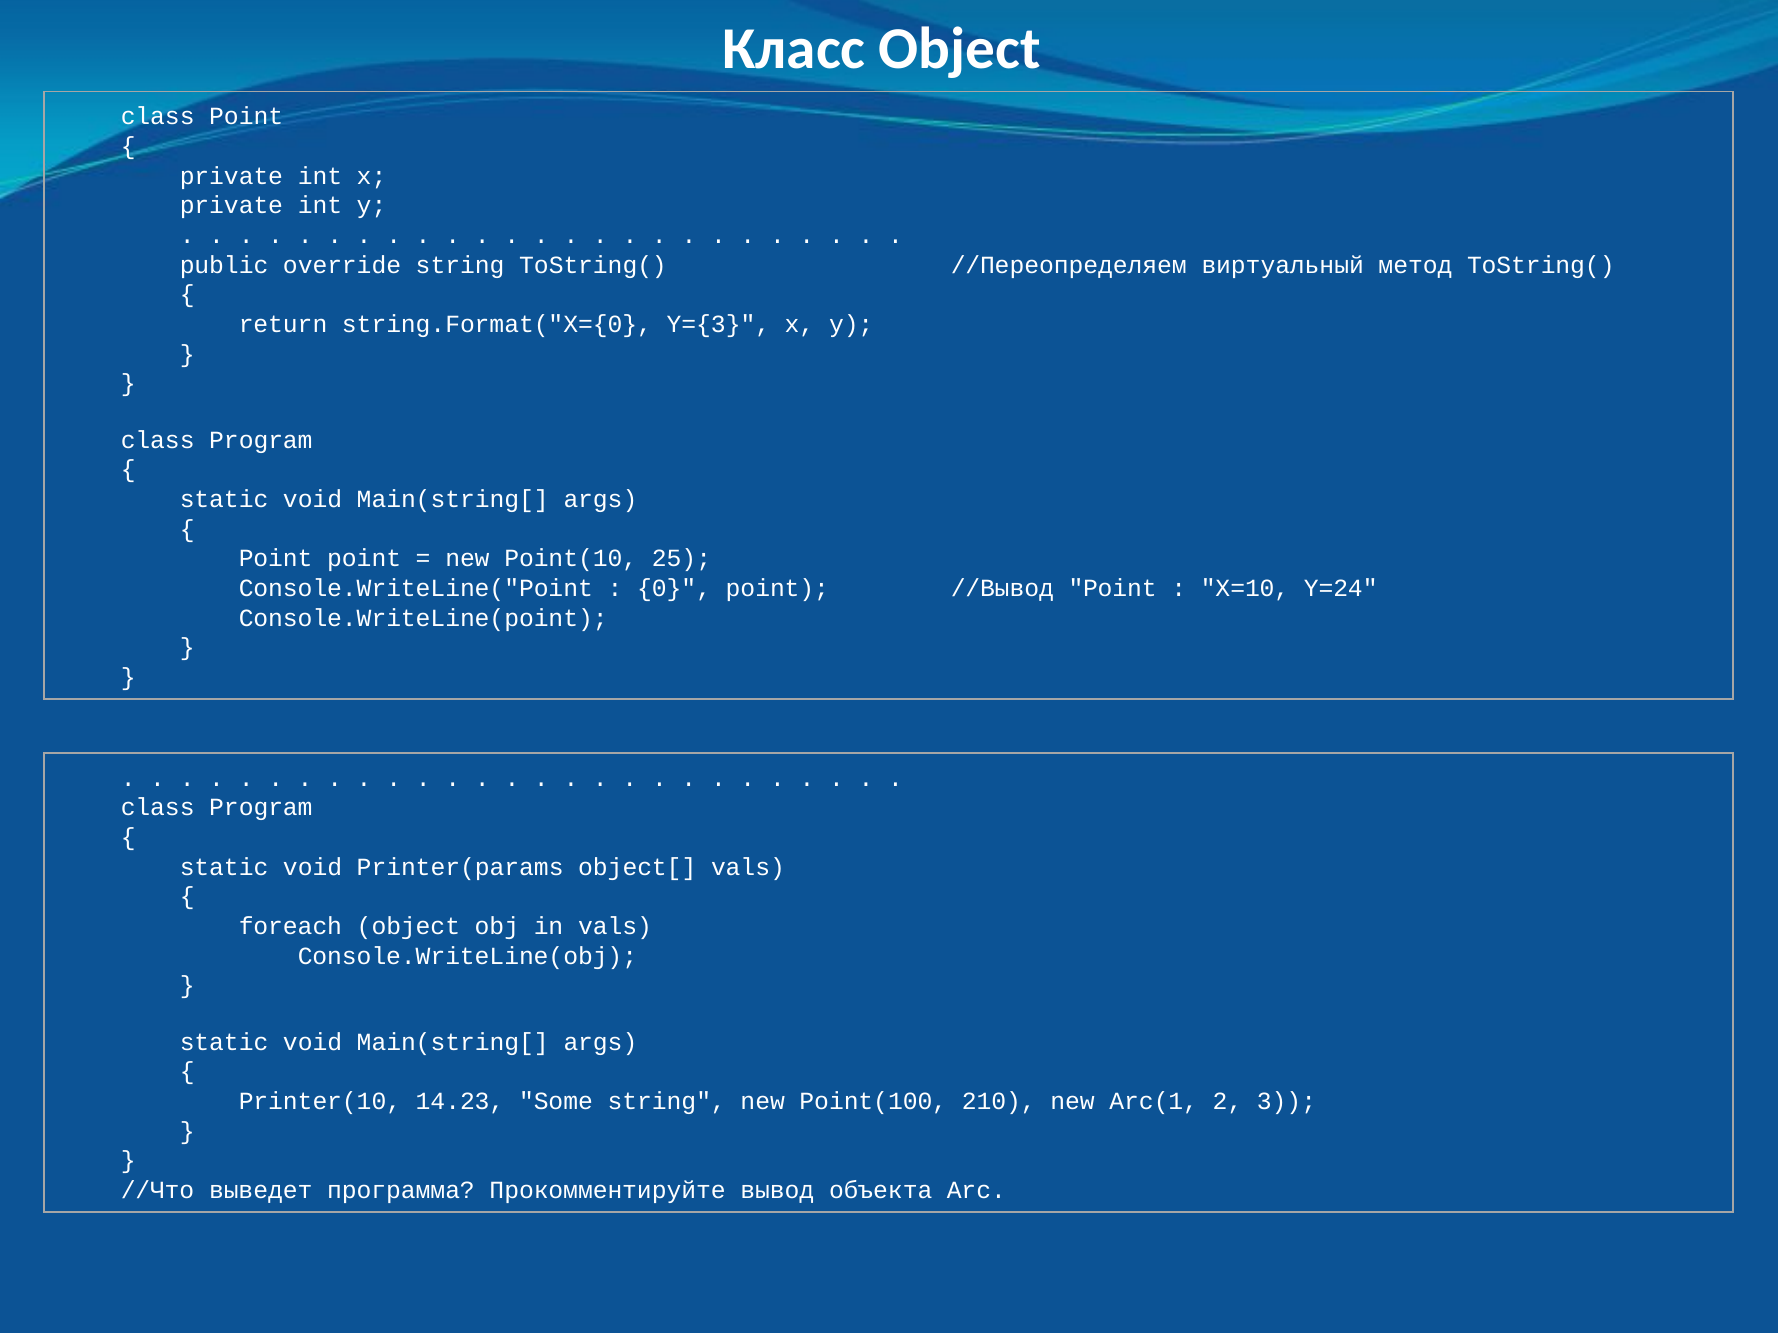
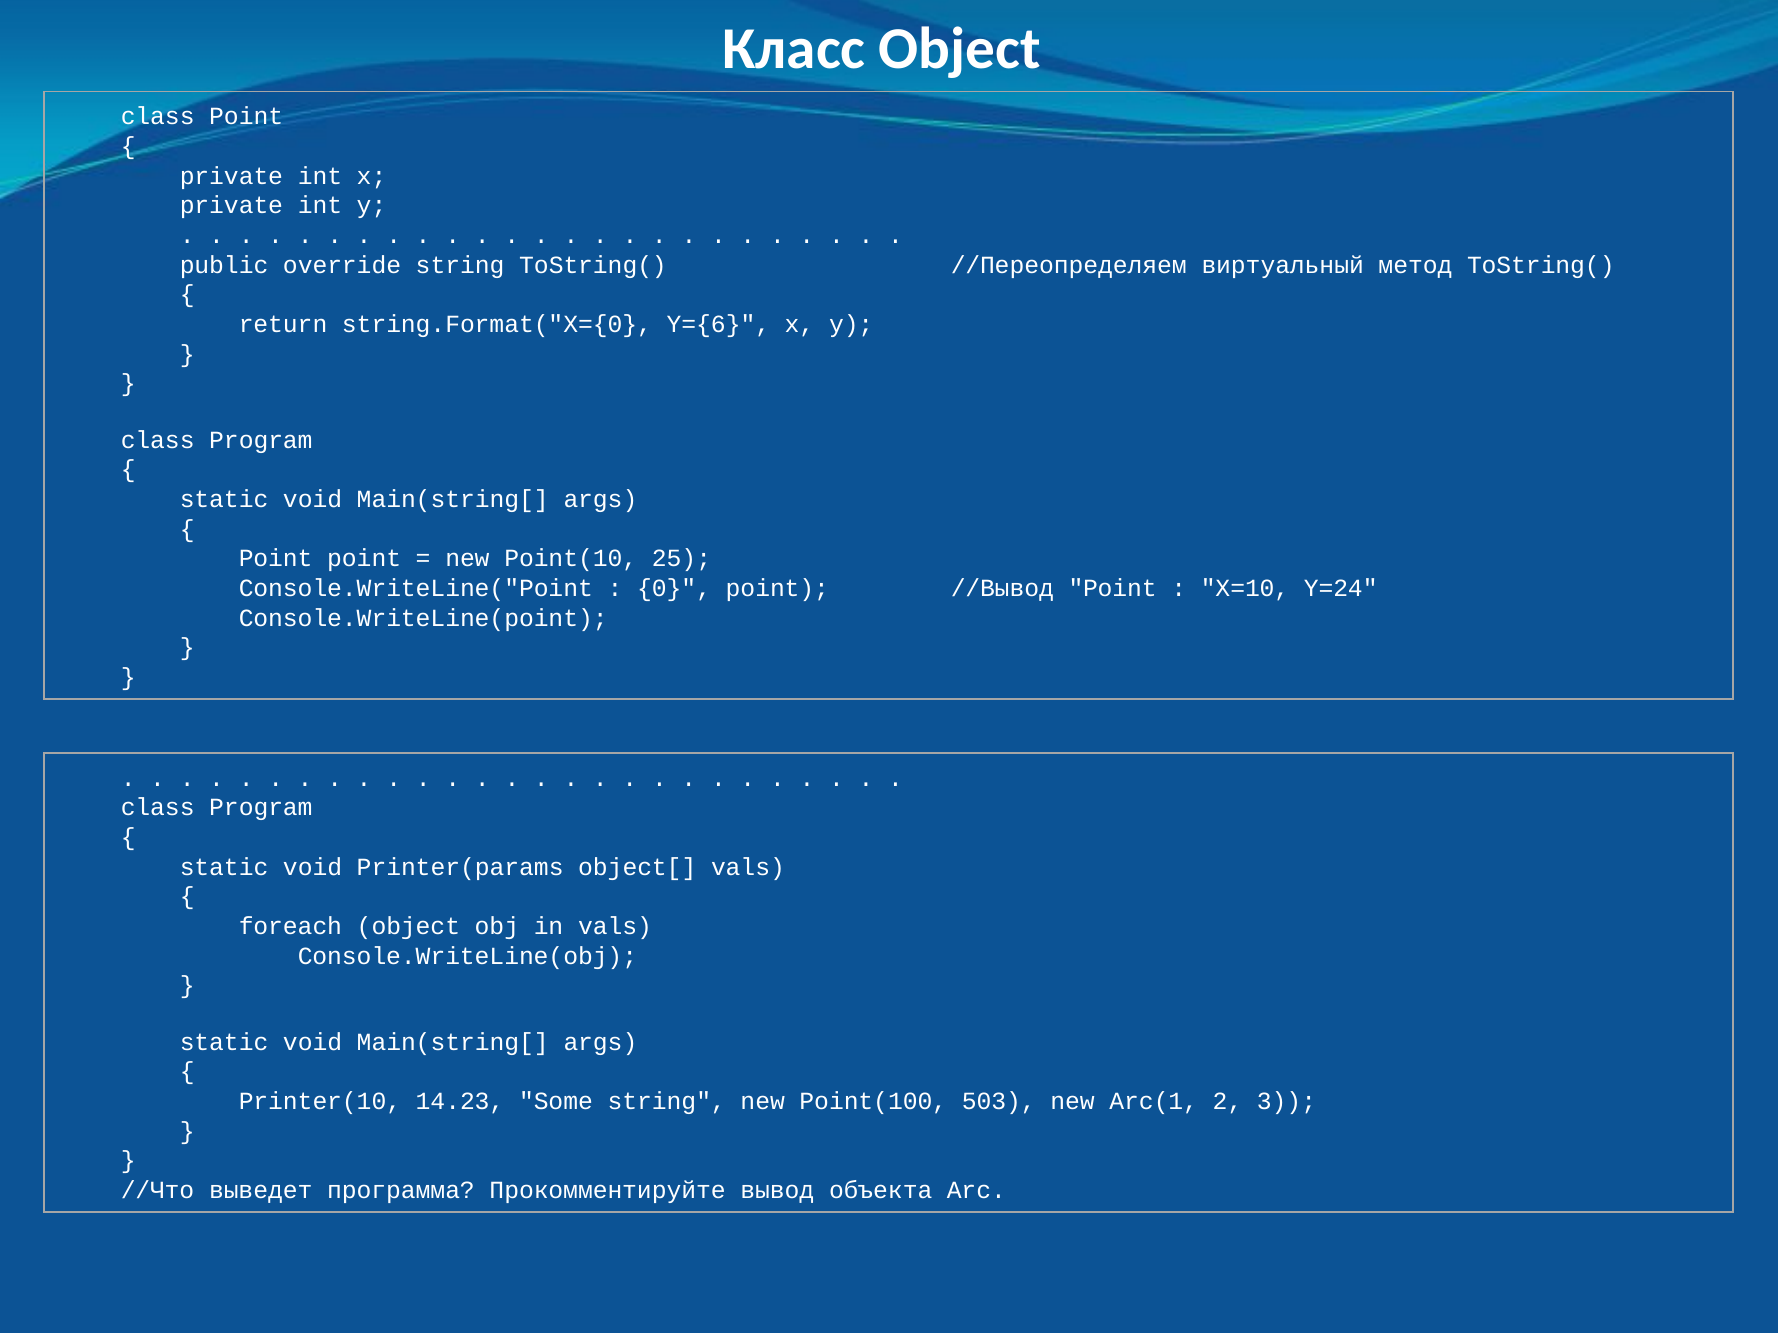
Y={3: Y={3 -> Y={6
210: 210 -> 503
